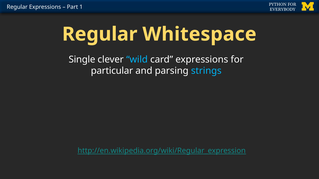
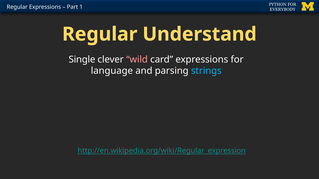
Whitespace: Whitespace -> Understand
wild colour: light blue -> pink
particular: particular -> language
